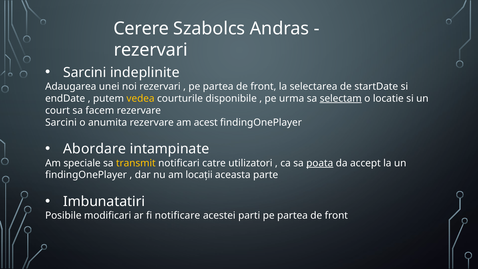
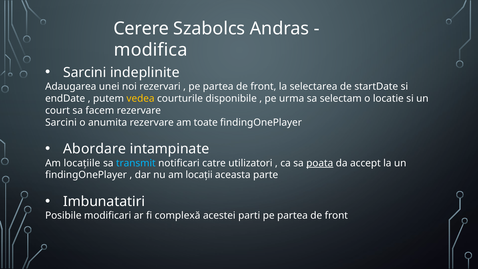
rezervari at (151, 50): rezervari -> modifica
selectam underline: present -> none
acest: acest -> toate
speciale: speciale -> locațiile
transmit colour: yellow -> light blue
notificare: notificare -> complexă
